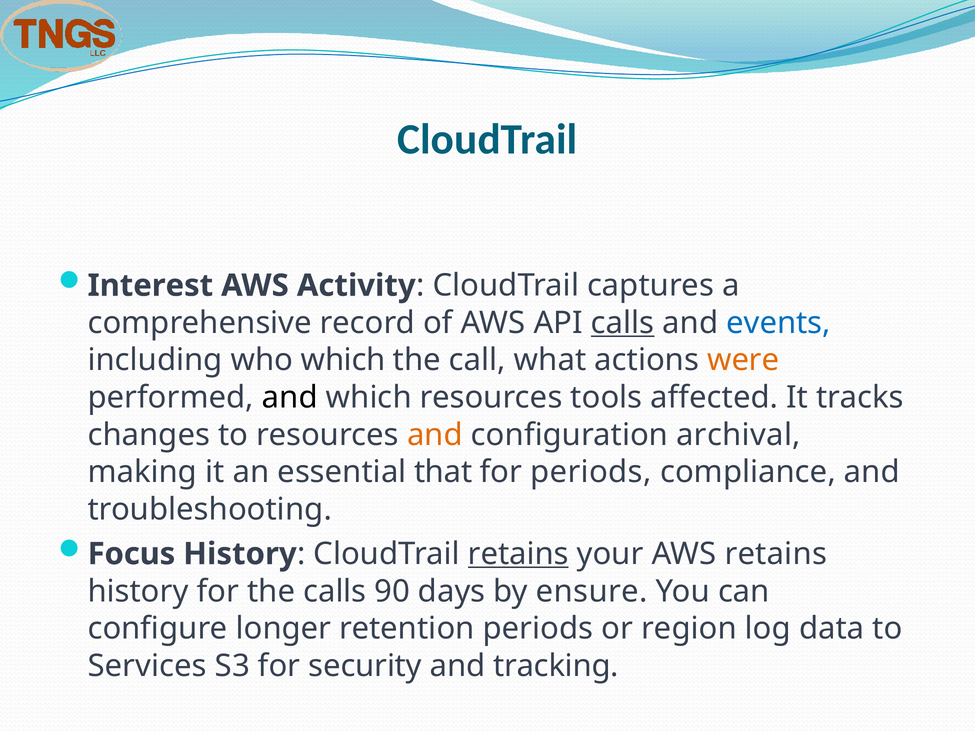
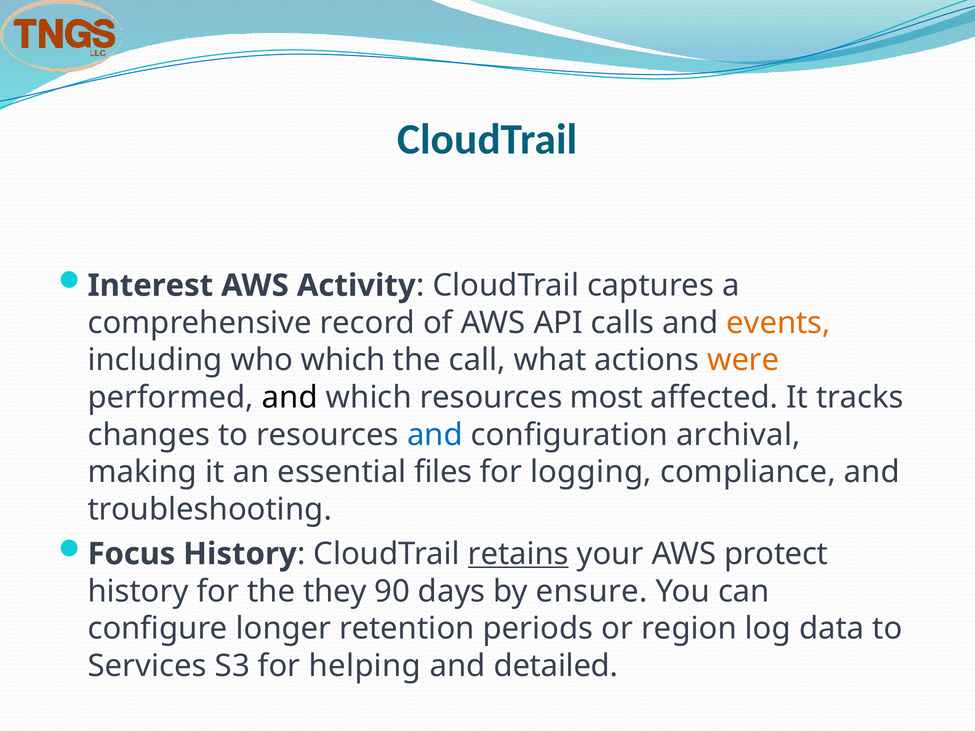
calls at (623, 323) underline: present -> none
events colour: blue -> orange
tools: tools -> most
and at (435, 435) colour: orange -> blue
that: that -> files
for periods: periods -> logging
AWS retains: retains -> protect
the calls: calls -> they
security: security -> helping
tracking: tracking -> detailed
